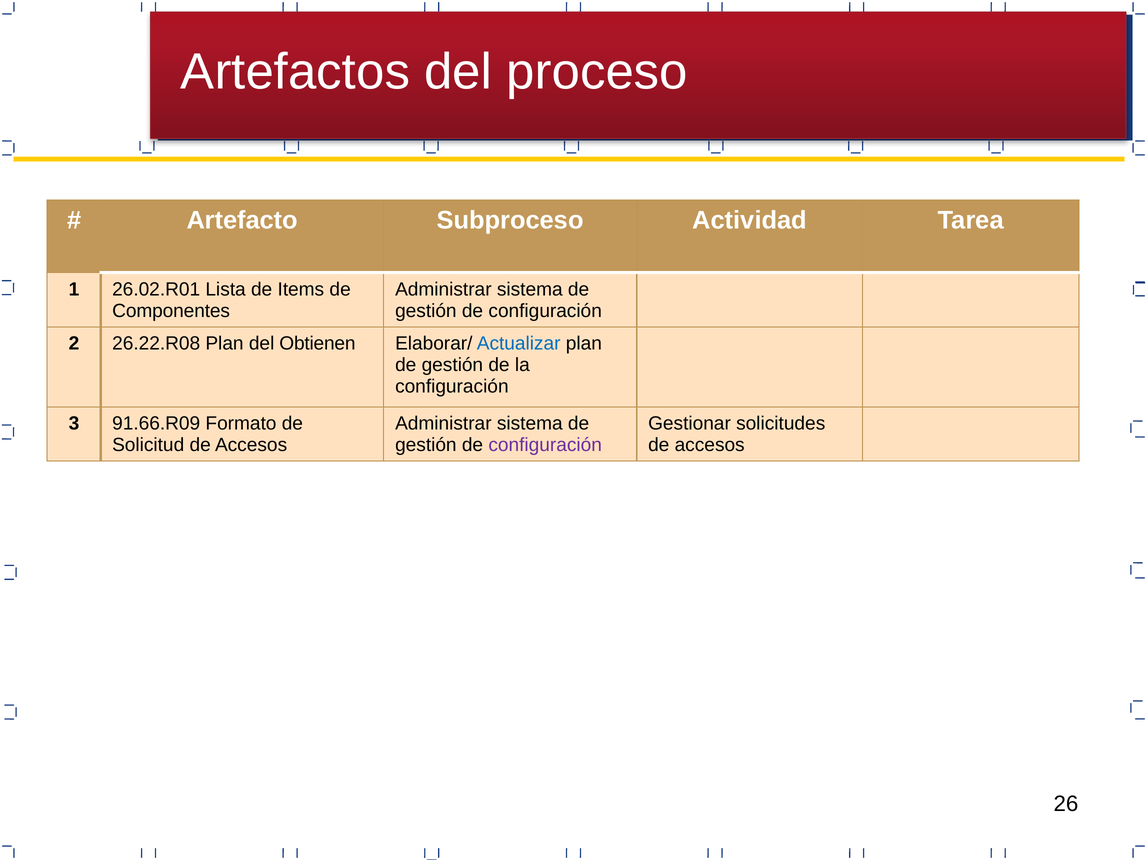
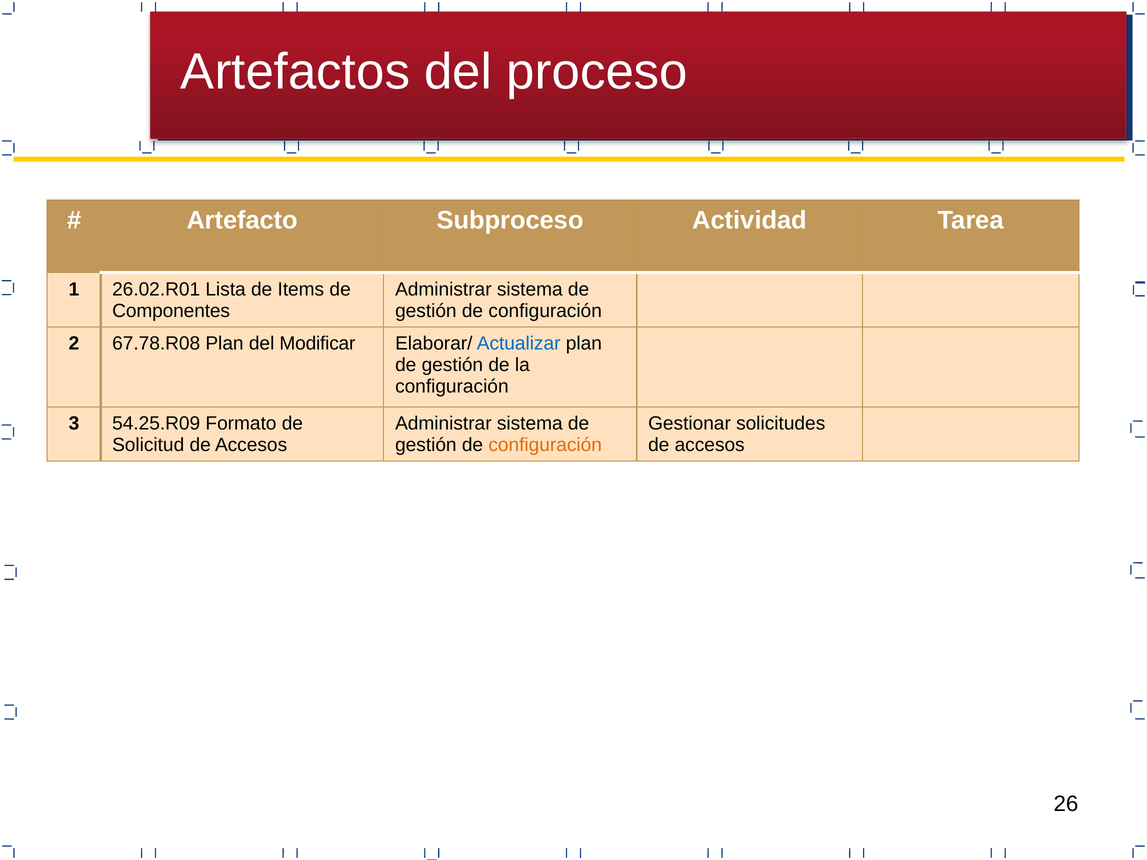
26.22.R08: 26.22.R08 -> 67.78.R08
Obtienen: Obtienen -> Modificar
91.66.R09: 91.66.R09 -> 54.25.R09
configuración at (545, 445) colour: purple -> orange
